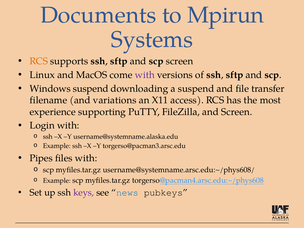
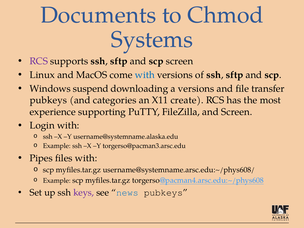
Mpirun: Mpirun -> Chmod
RCS at (39, 61) colour: orange -> purple
with at (145, 75) colour: purple -> blue
a suspend: suspend -> versions
filename at (48, 100): filename -> pubkeys
variations: variations -> categories
access: access -> create
